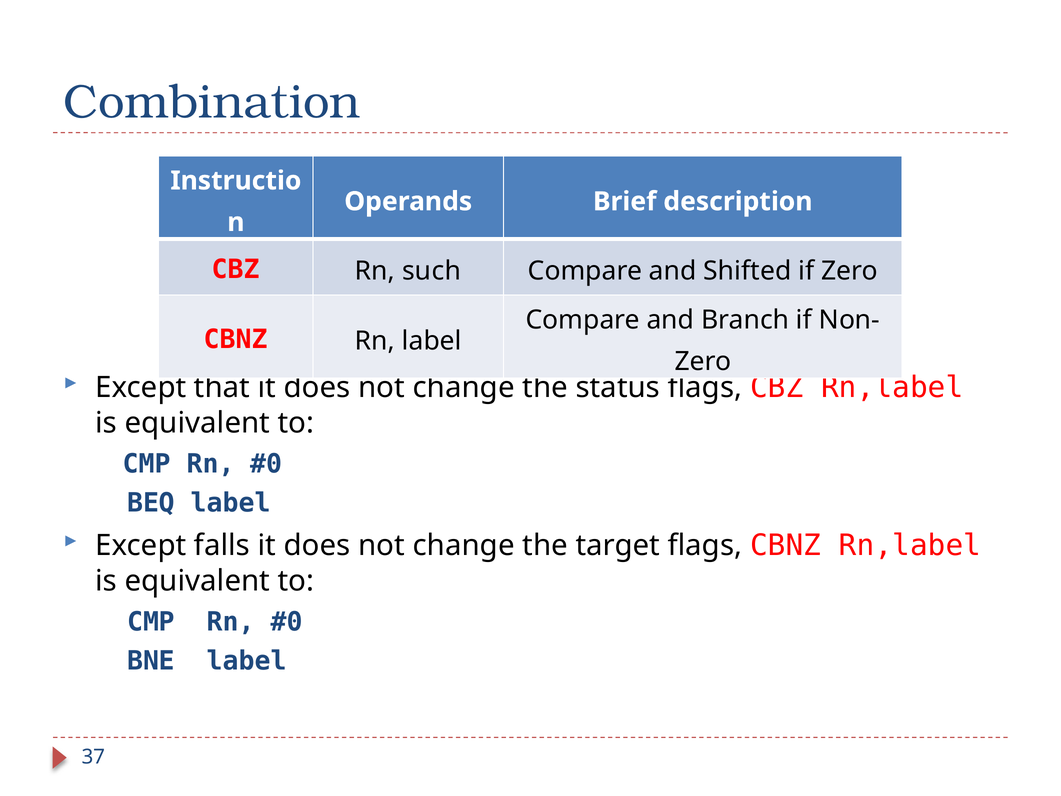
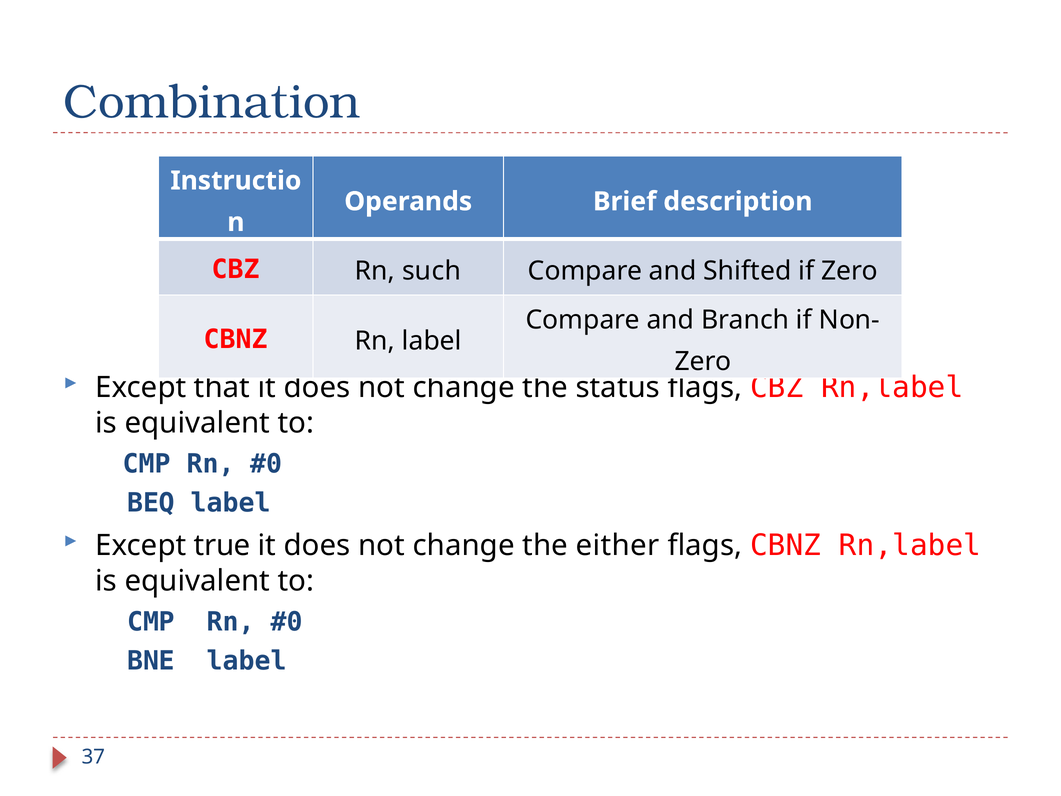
falls: falls -> true
target: target -> either
